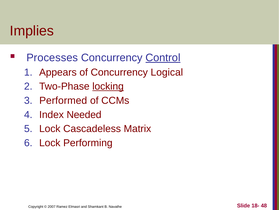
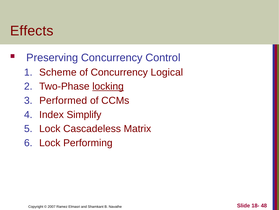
Implies: Implies -> Effects
Processes: Processes -> Preserving
Control underline: present -> none
Appears: Appears -> Scheme
Needed: Needed -> Simplify
